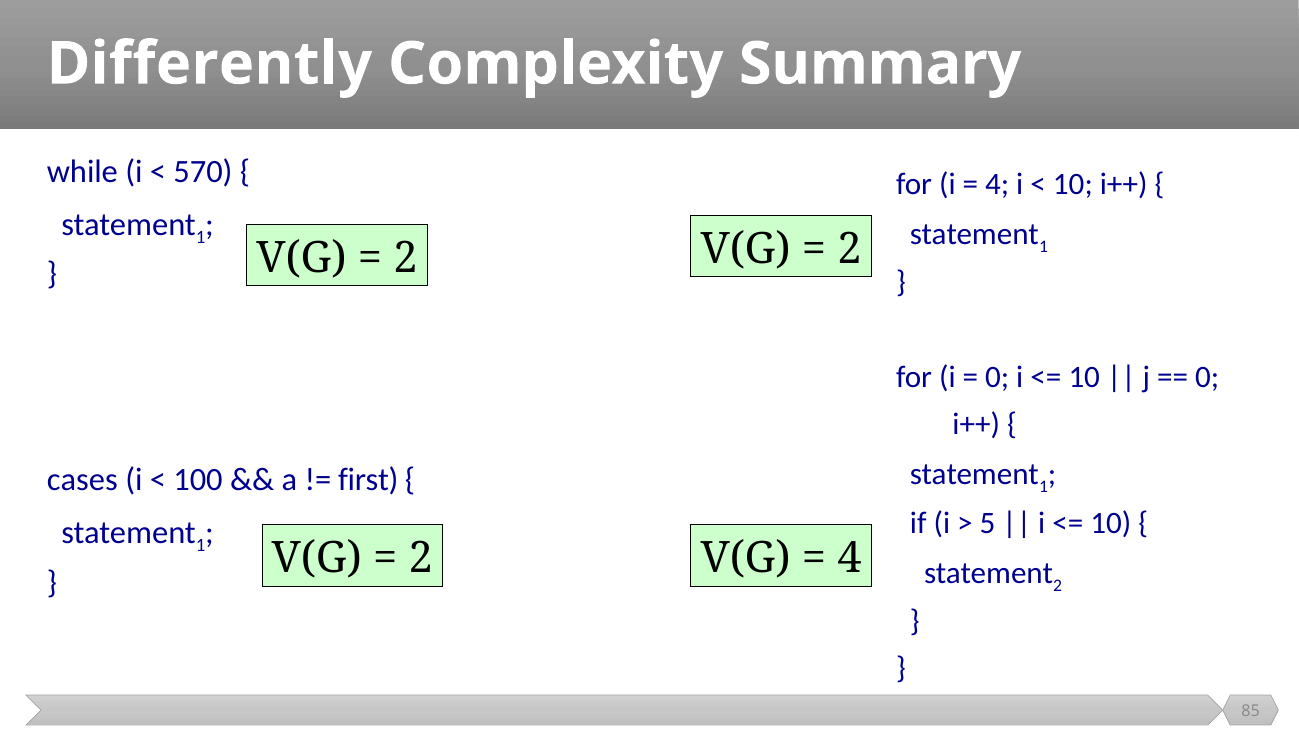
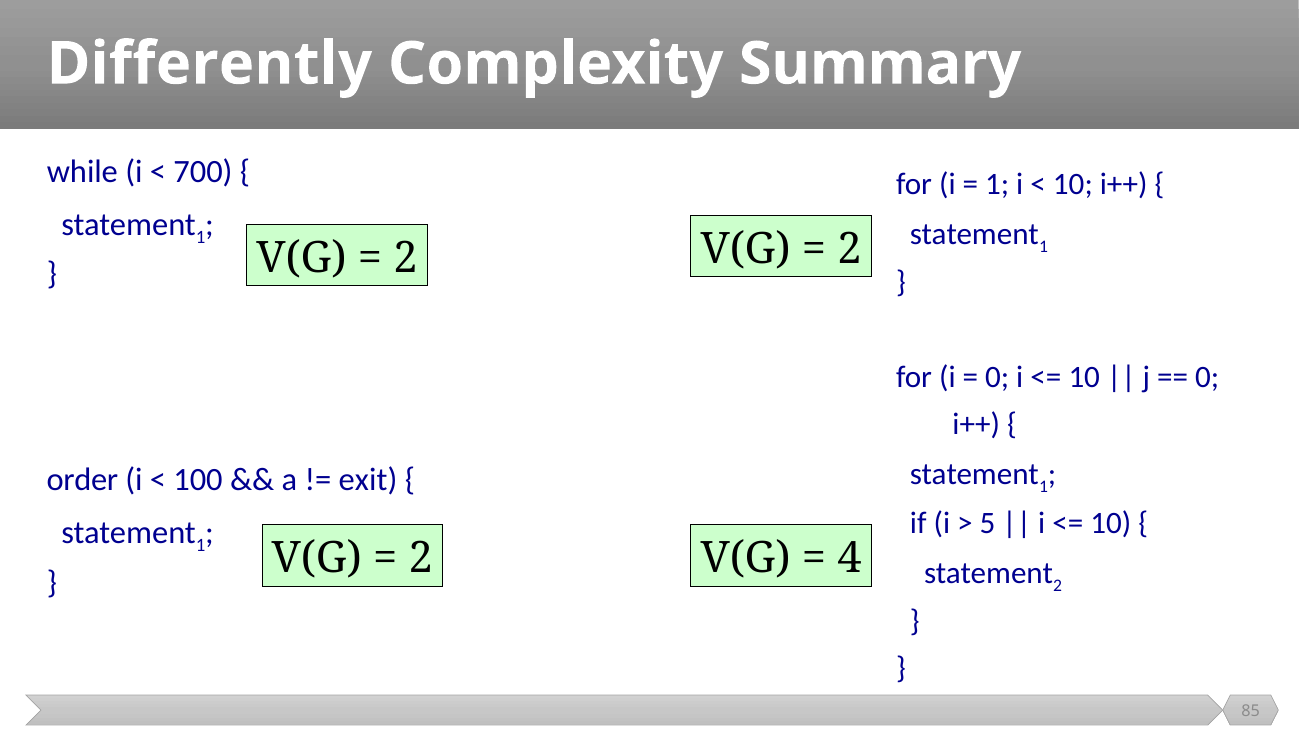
570: 570 -> 700
4 at (997, 184): 4 -> 1
cases: cases -> order
first: first -> exit
